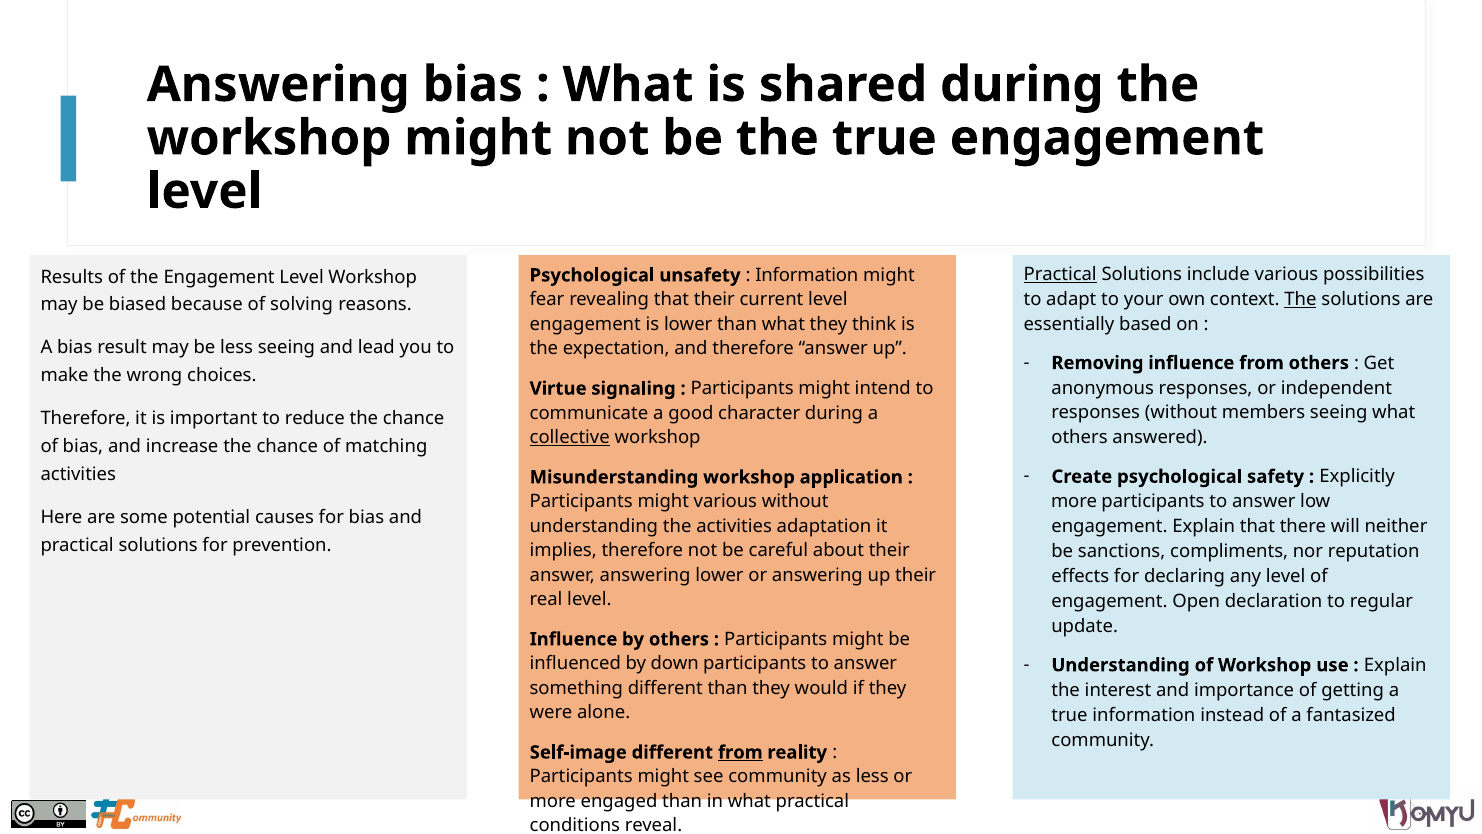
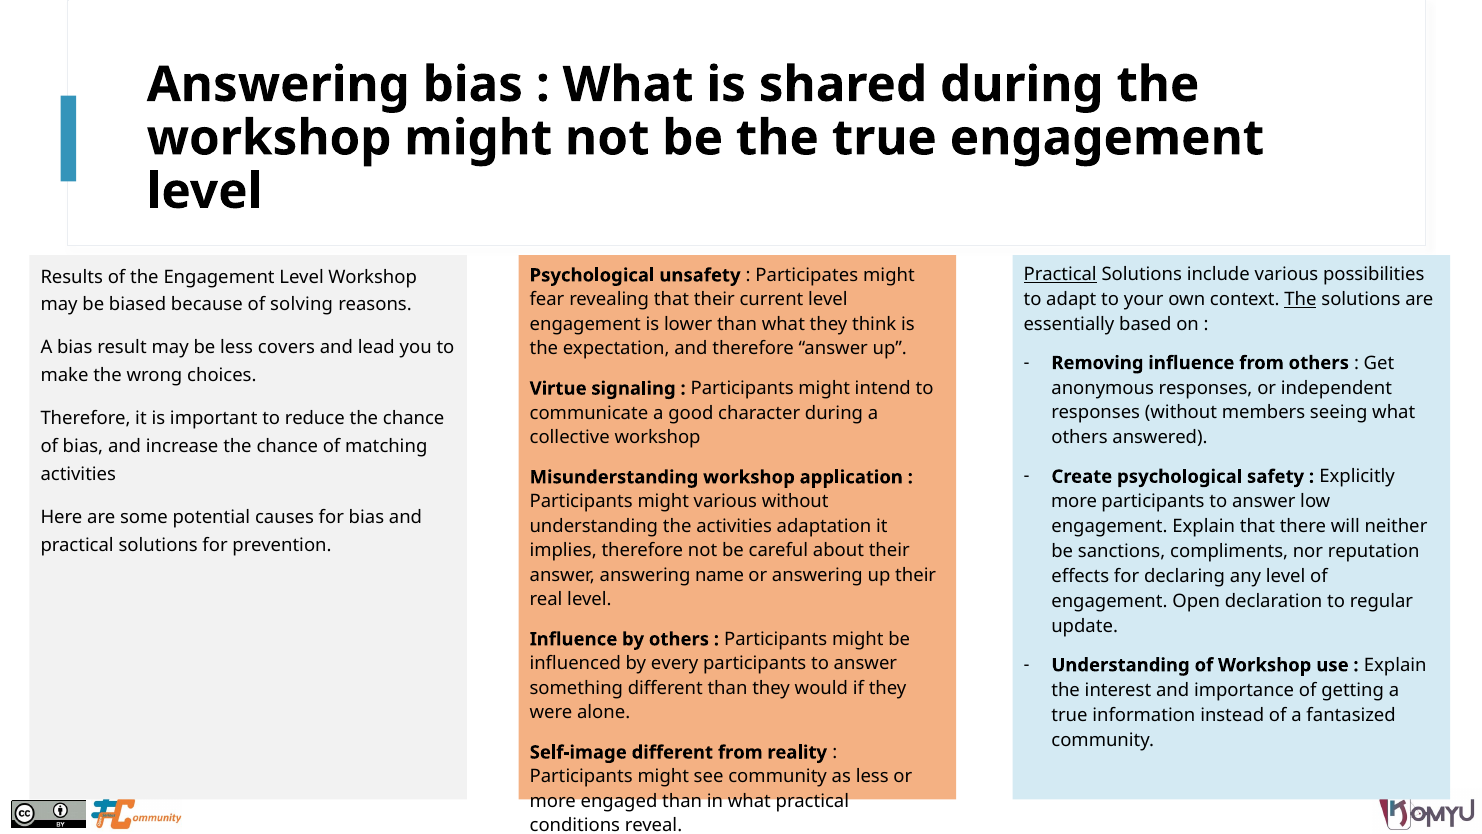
Information at (807, 275): Information -> Participates
less seeing: seeing -> covers
collective underline: present -> none
answering lower: lower -> name
down: down -> every
from at (740, 752) underline: present -> none
